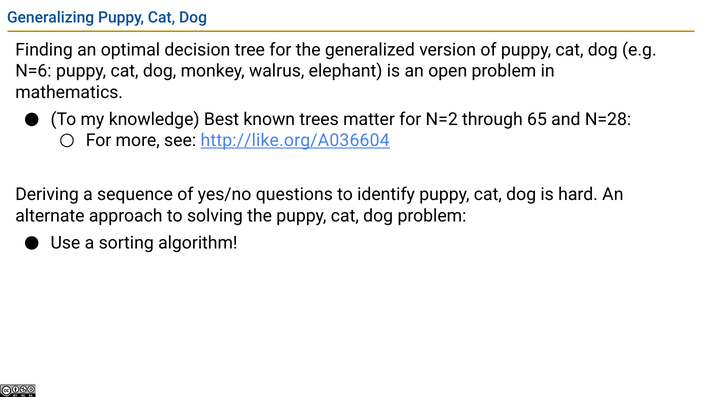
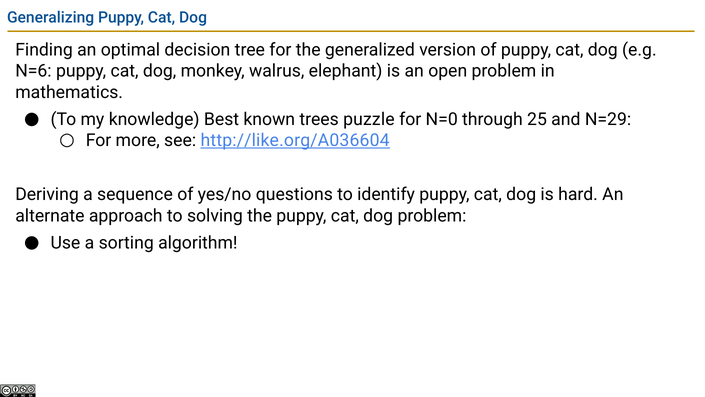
matter: matter -> puzzle
N=2: N=2 -> N=0
65: 65 -> 25
N=28: N=28 -> N=29
